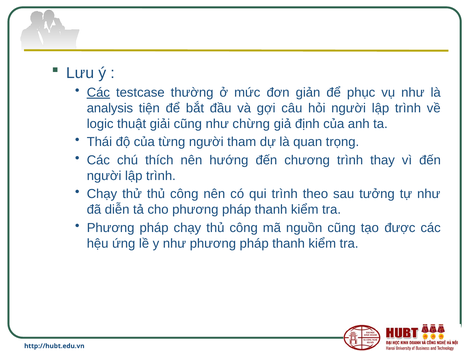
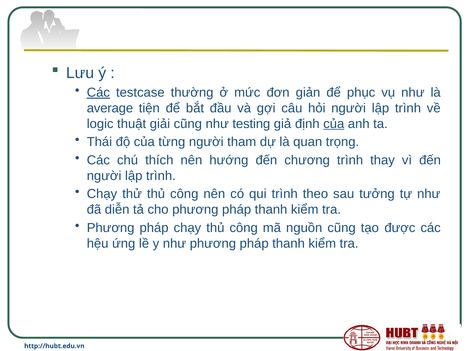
analysis: analysis -> average
chừng: chừng -> testing
của at (334, 124) underline: none -> present
